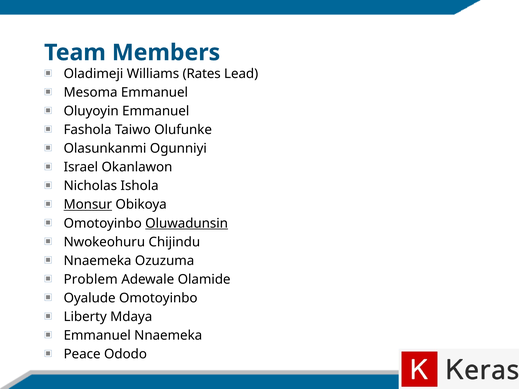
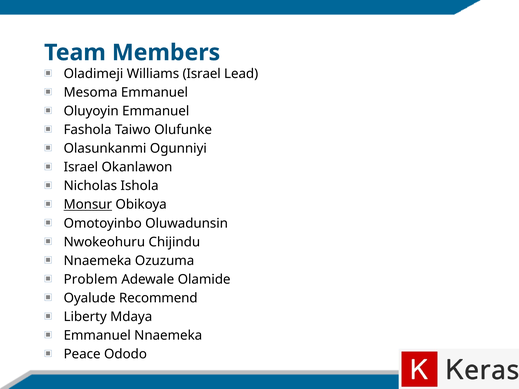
Williams Rates: Rates -> Israel
Oluwadunsin underline: present -> none
Oyalude Omotoyinbo: Omotoyinbo -> Recommend
